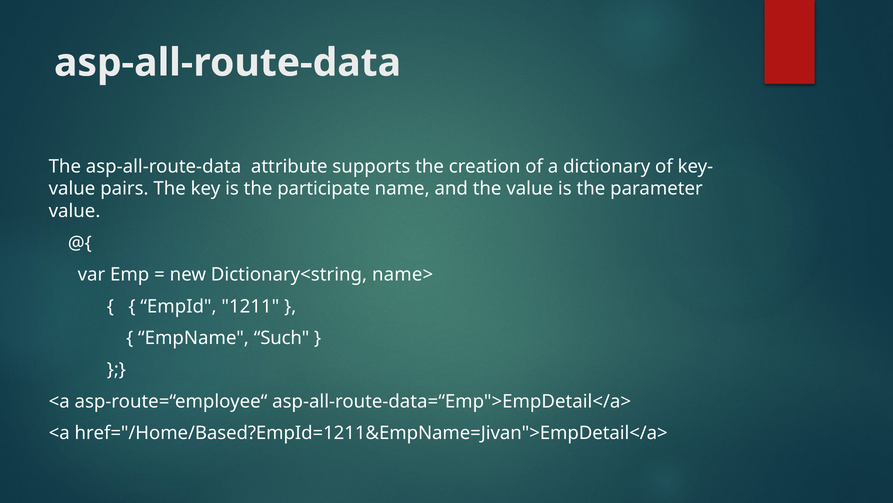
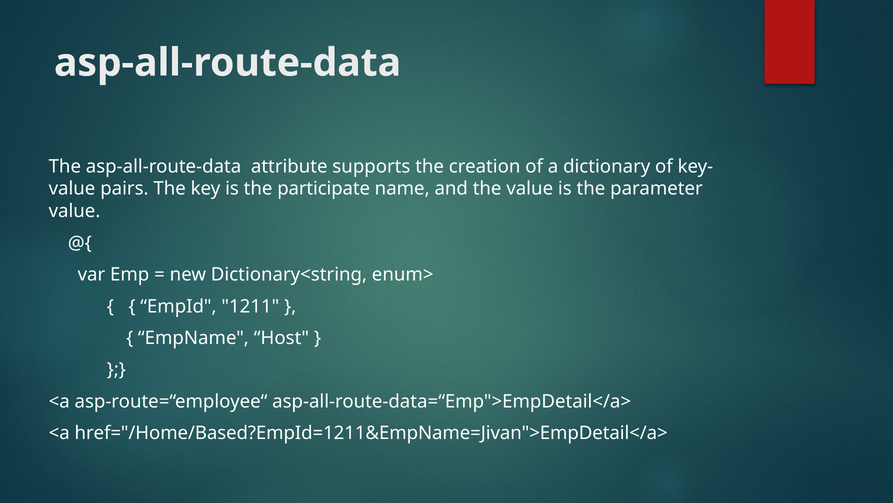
name>: name> -> enum>
Such: Such -> Host
